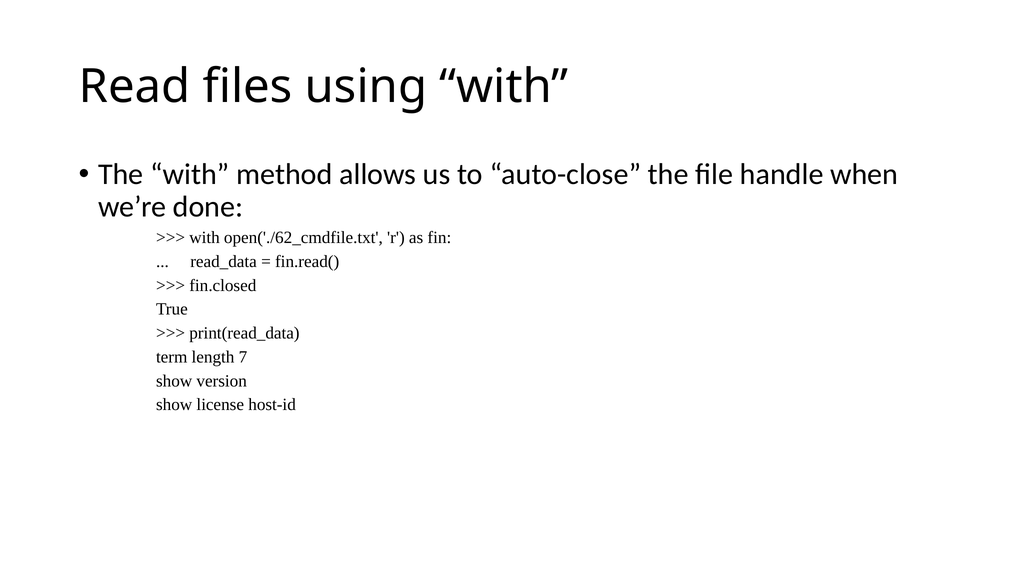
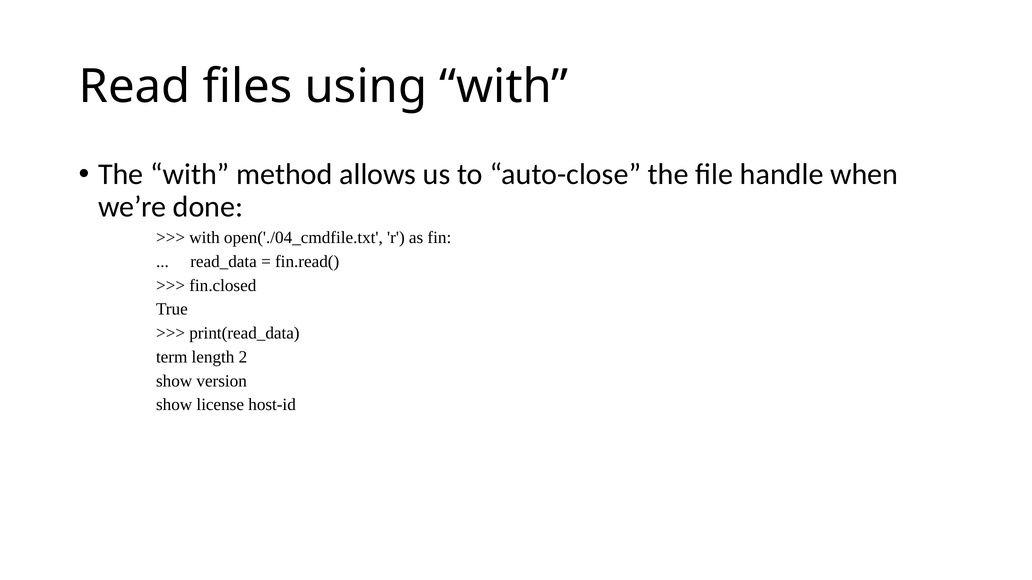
open('./62_cmdfile.txt: open('./62_cmdfile.txt -> open('./04_cmdfile.txt
7: 7 -> 2
